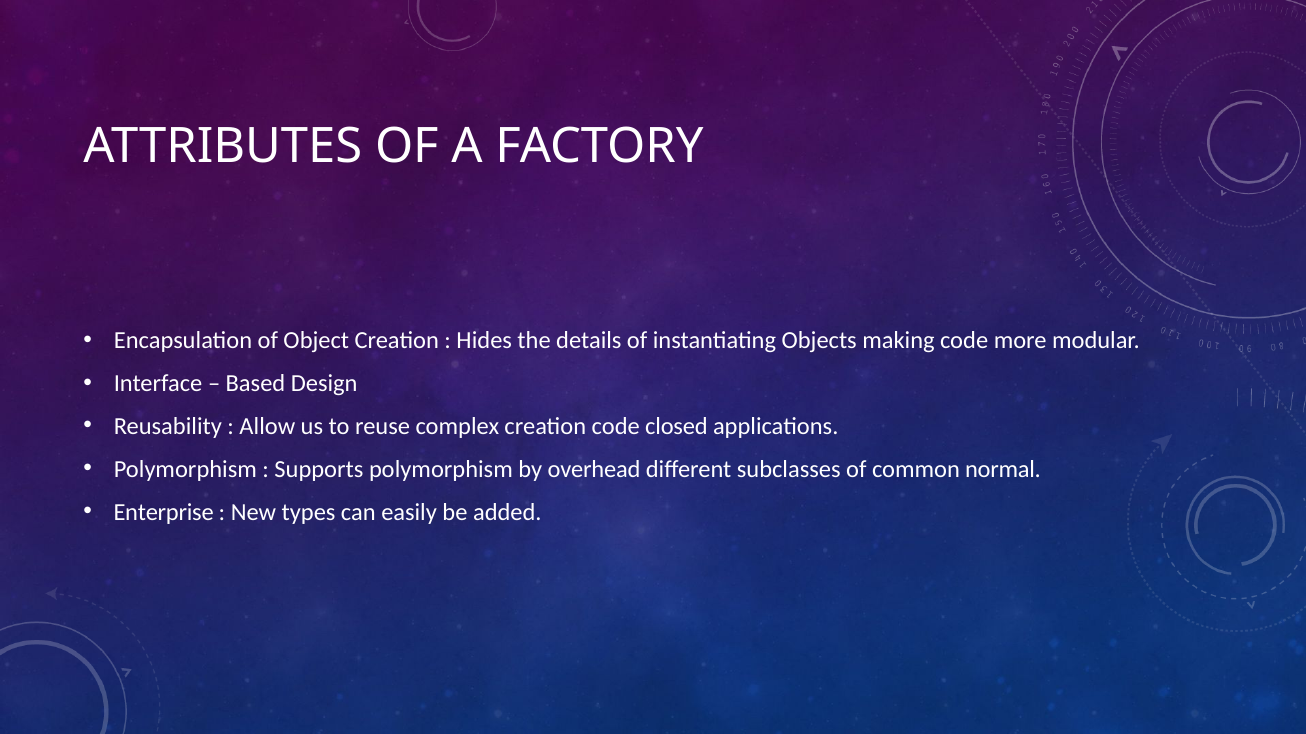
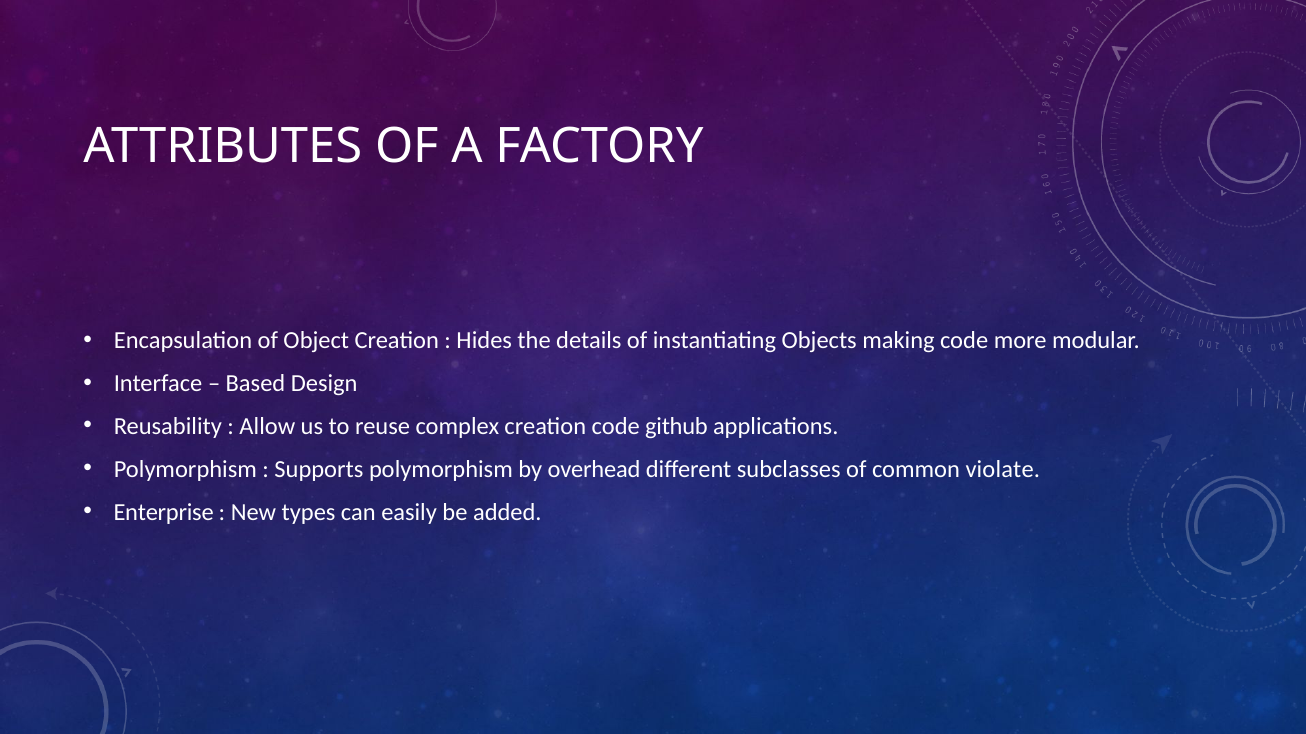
closed: closed -> github
normal: normal -> violate
